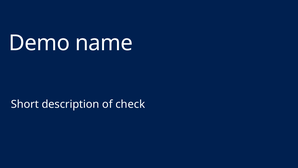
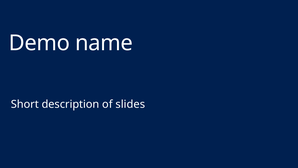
check: check -> slides
